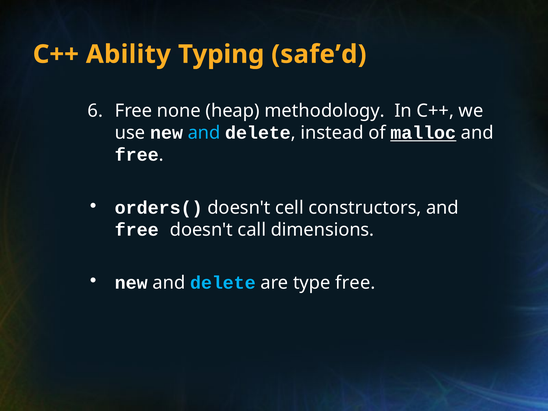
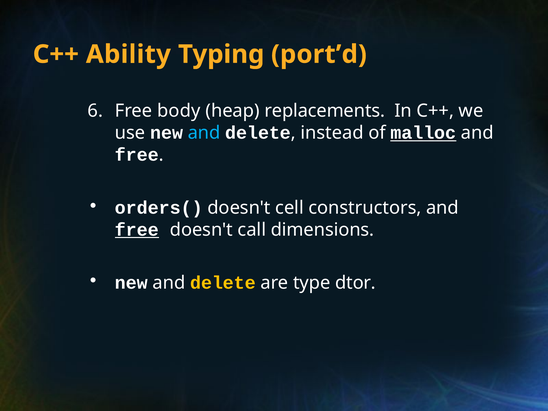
safe’d: safe’d -> port’d
none: none -> body
methodology: methodology -> replacements
free at (137, 230) underline: none -> present
delete at (223, 283) colour: light blue -> yellow
type free: free -> dtor
